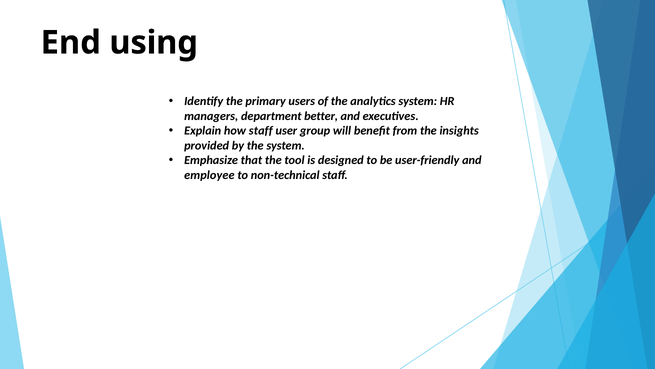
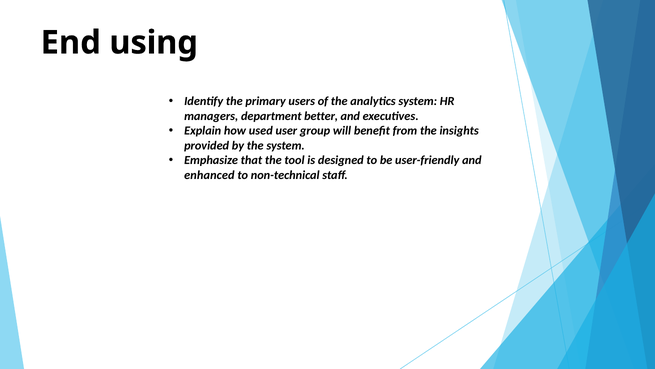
how staff: staff -> used
employee: employee -> enhanced
